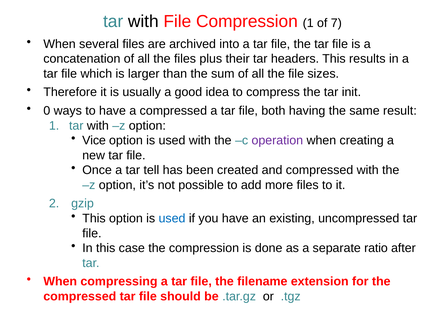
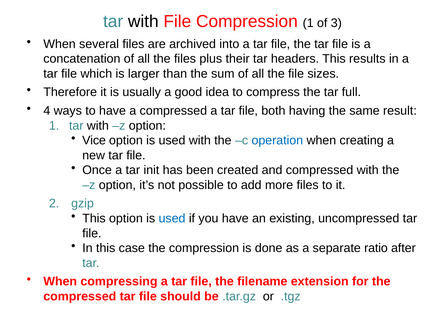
7: 7 -> 3
init: init -> full
0: 0 -> 4
operation colour: purple -> blue
tell: tell -> init
